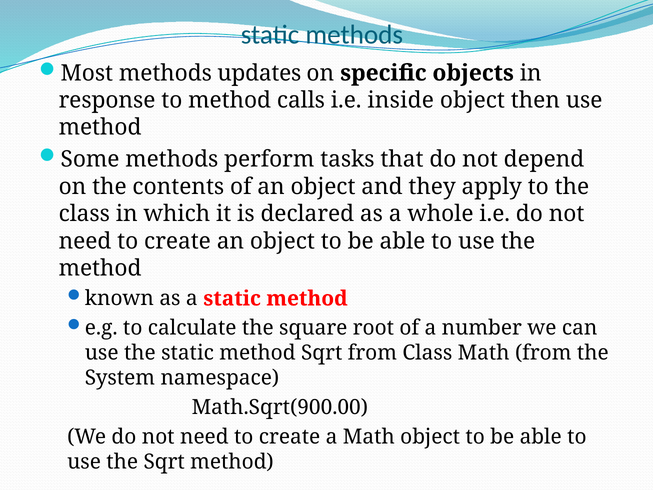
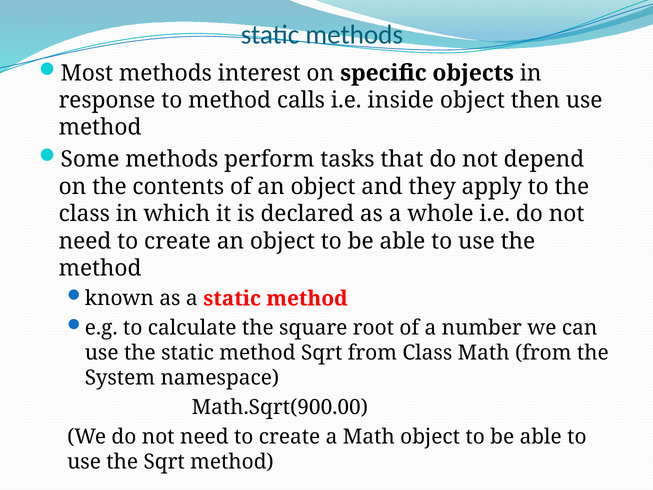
updates: updates -> interest
